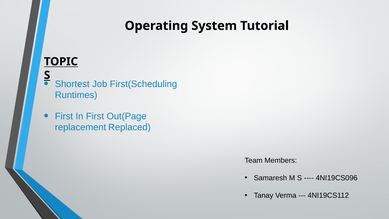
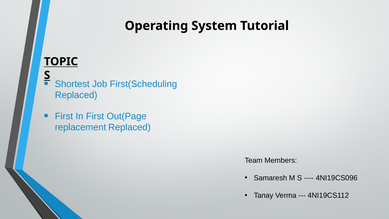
Runtimes at (76, 95): Runtimes -> Replaced
